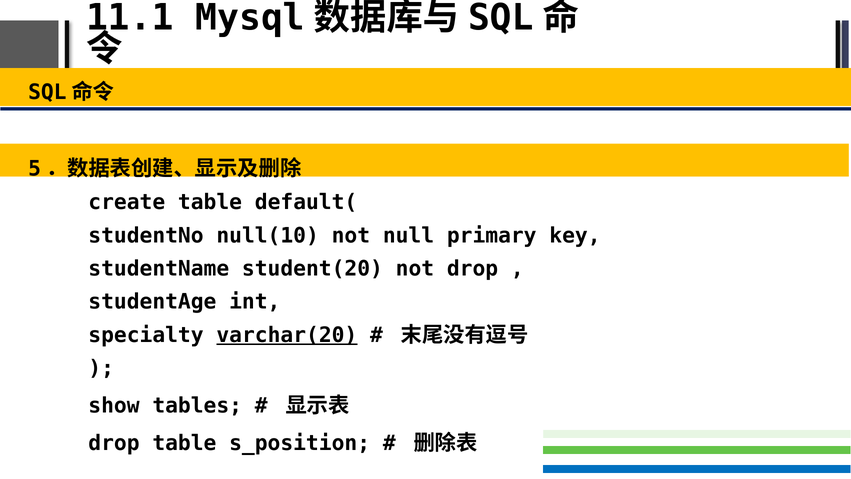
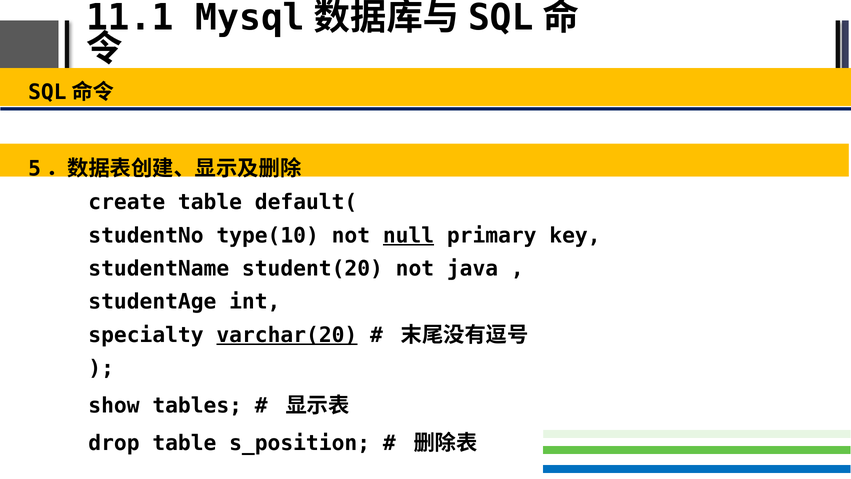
null(10: null(10 -> type(10
null underline: none -> present
not drop: drop -> java
